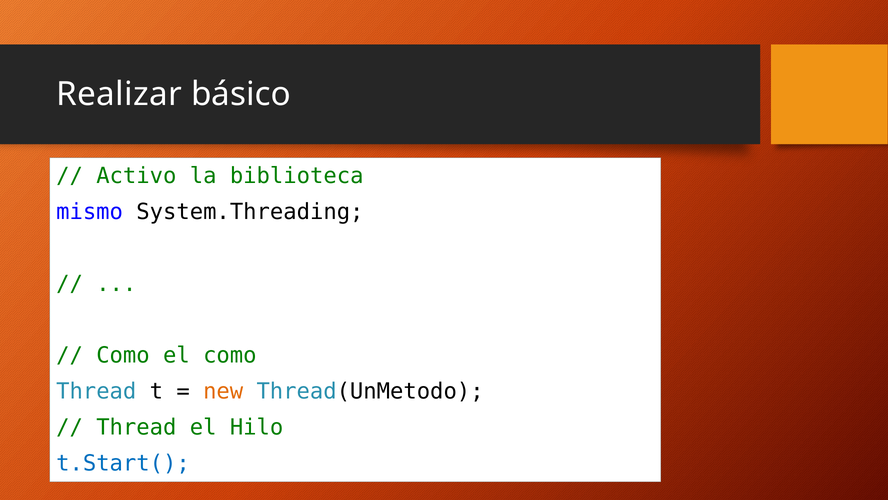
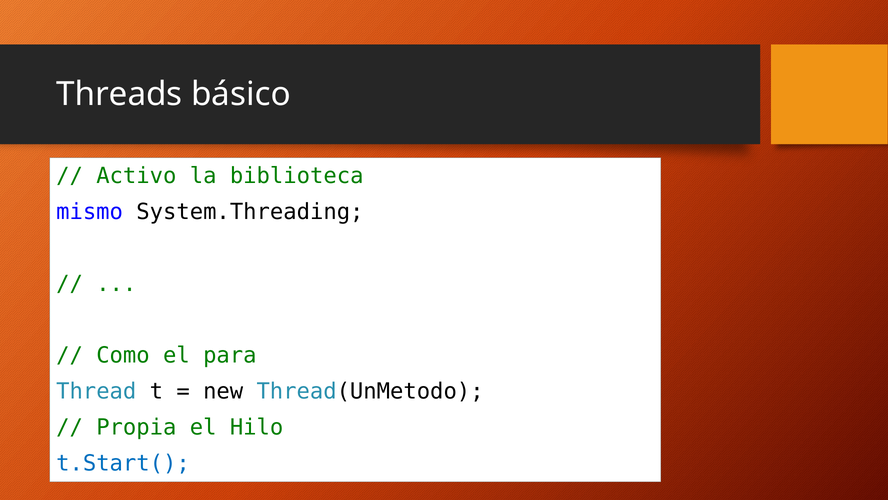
Realizar: Realizar -> Threads
el como: como -> para
new colour: orange -> black
Thread at (136, 427): Thread -> Propia
